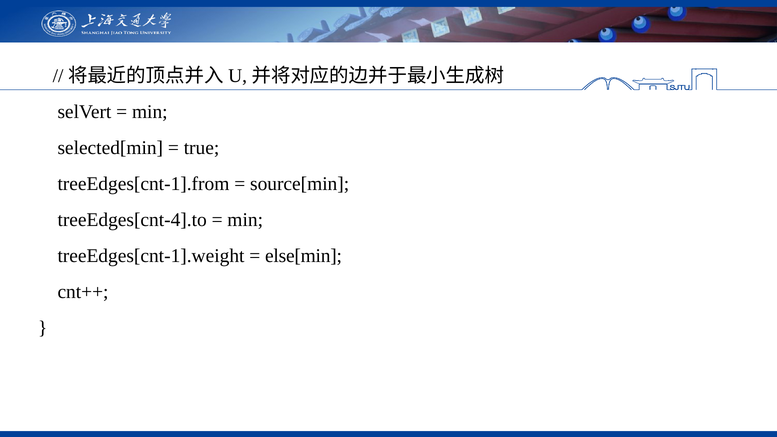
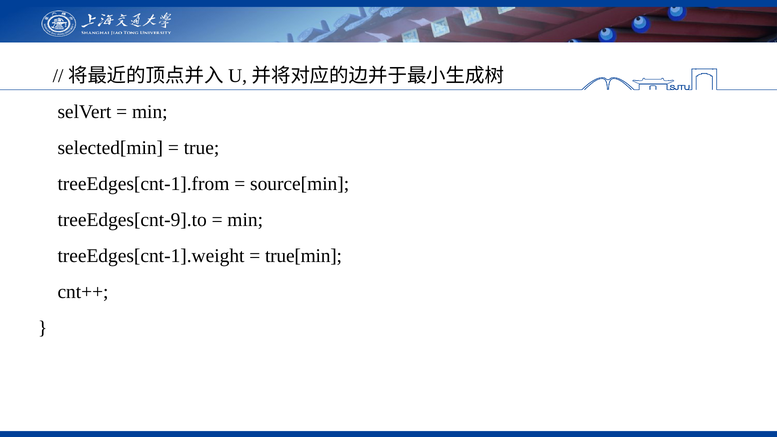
treeEdges[cnt-4].to: treeEdges[cnt-4].to -> treeEdges[cnt-9].to
else[min: else[min -> true[min
